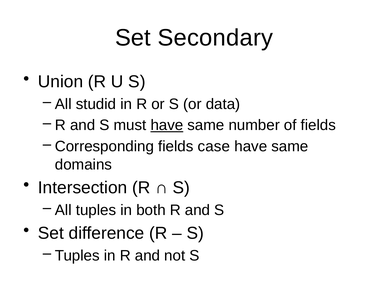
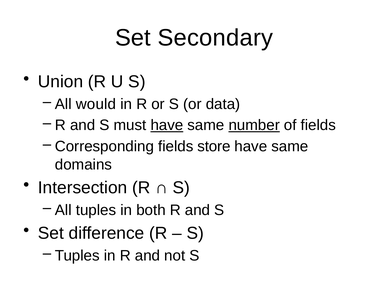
studid: studid -> would
number underline: none -> present
case: case -> store
